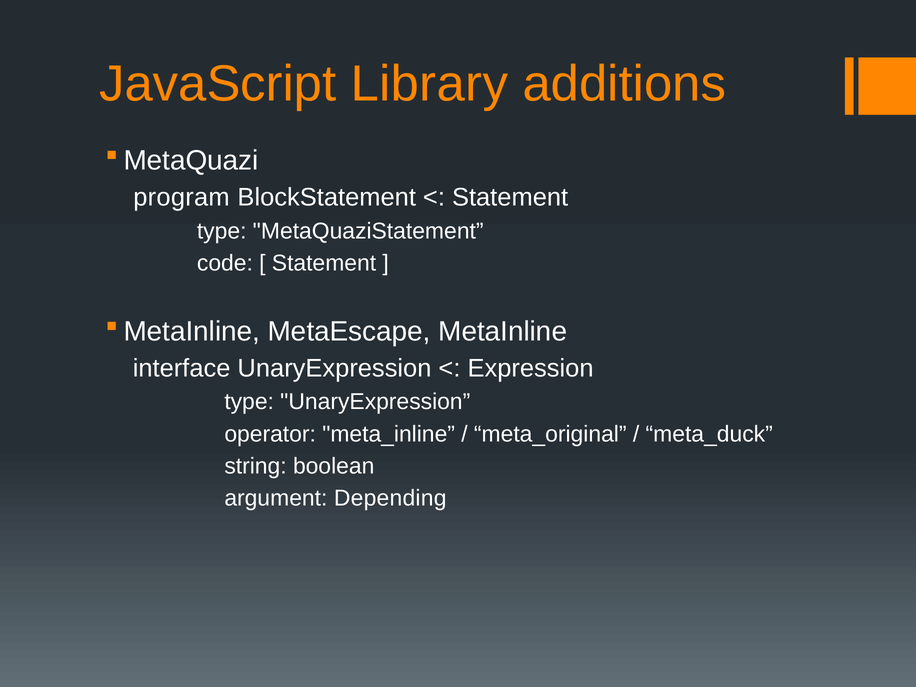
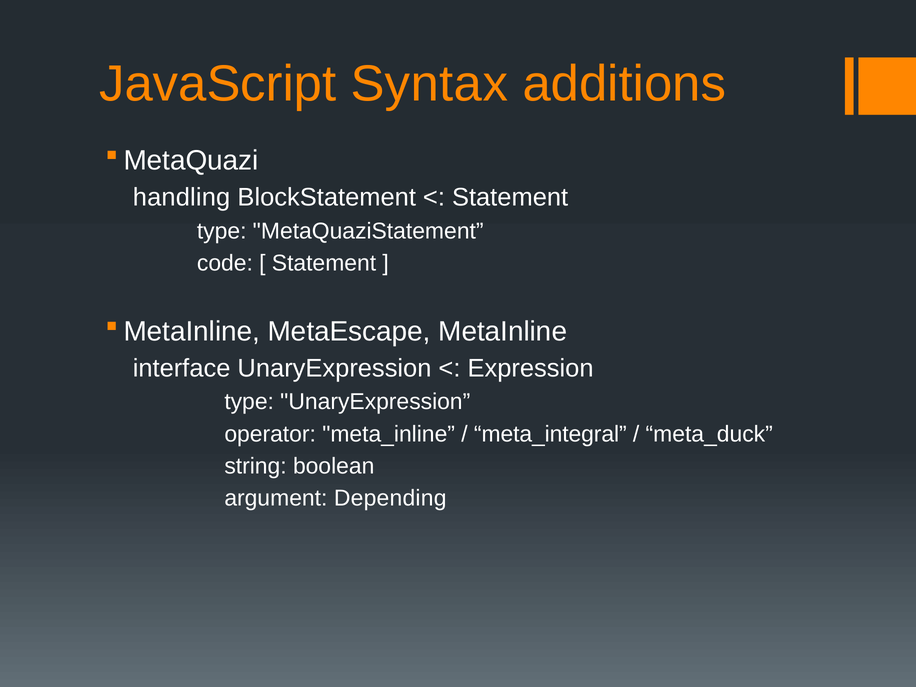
Library: Library -> Syntax
program: program -> handling
meta_original: meta_original -> meta_integral
